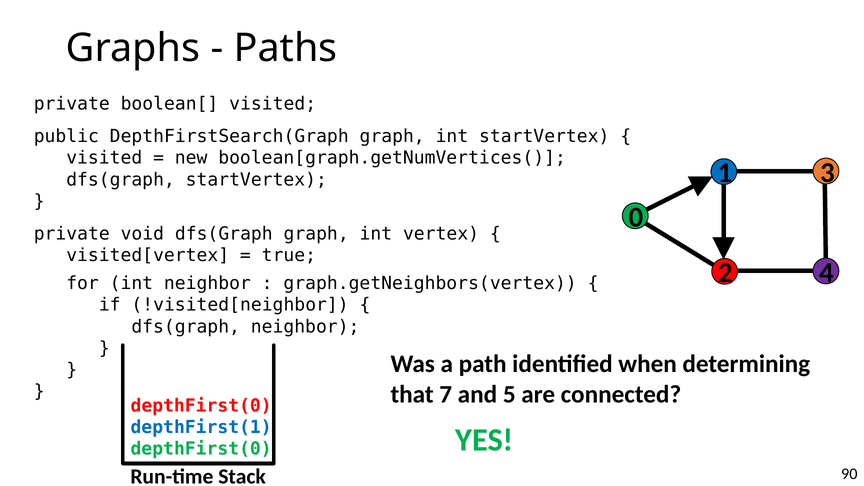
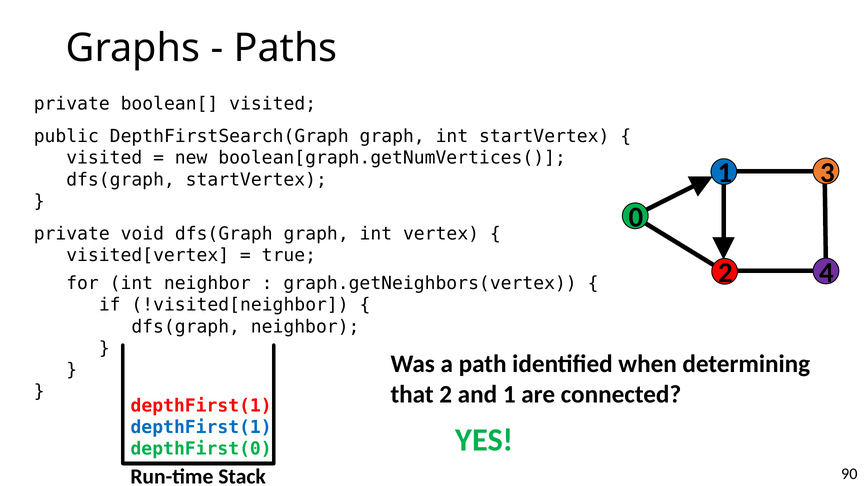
that 7: 7 -> 2
and 5: 5 -> 1
depthFirst(0 at (201, 406): depthFirst(0 -> depthFirst(1
